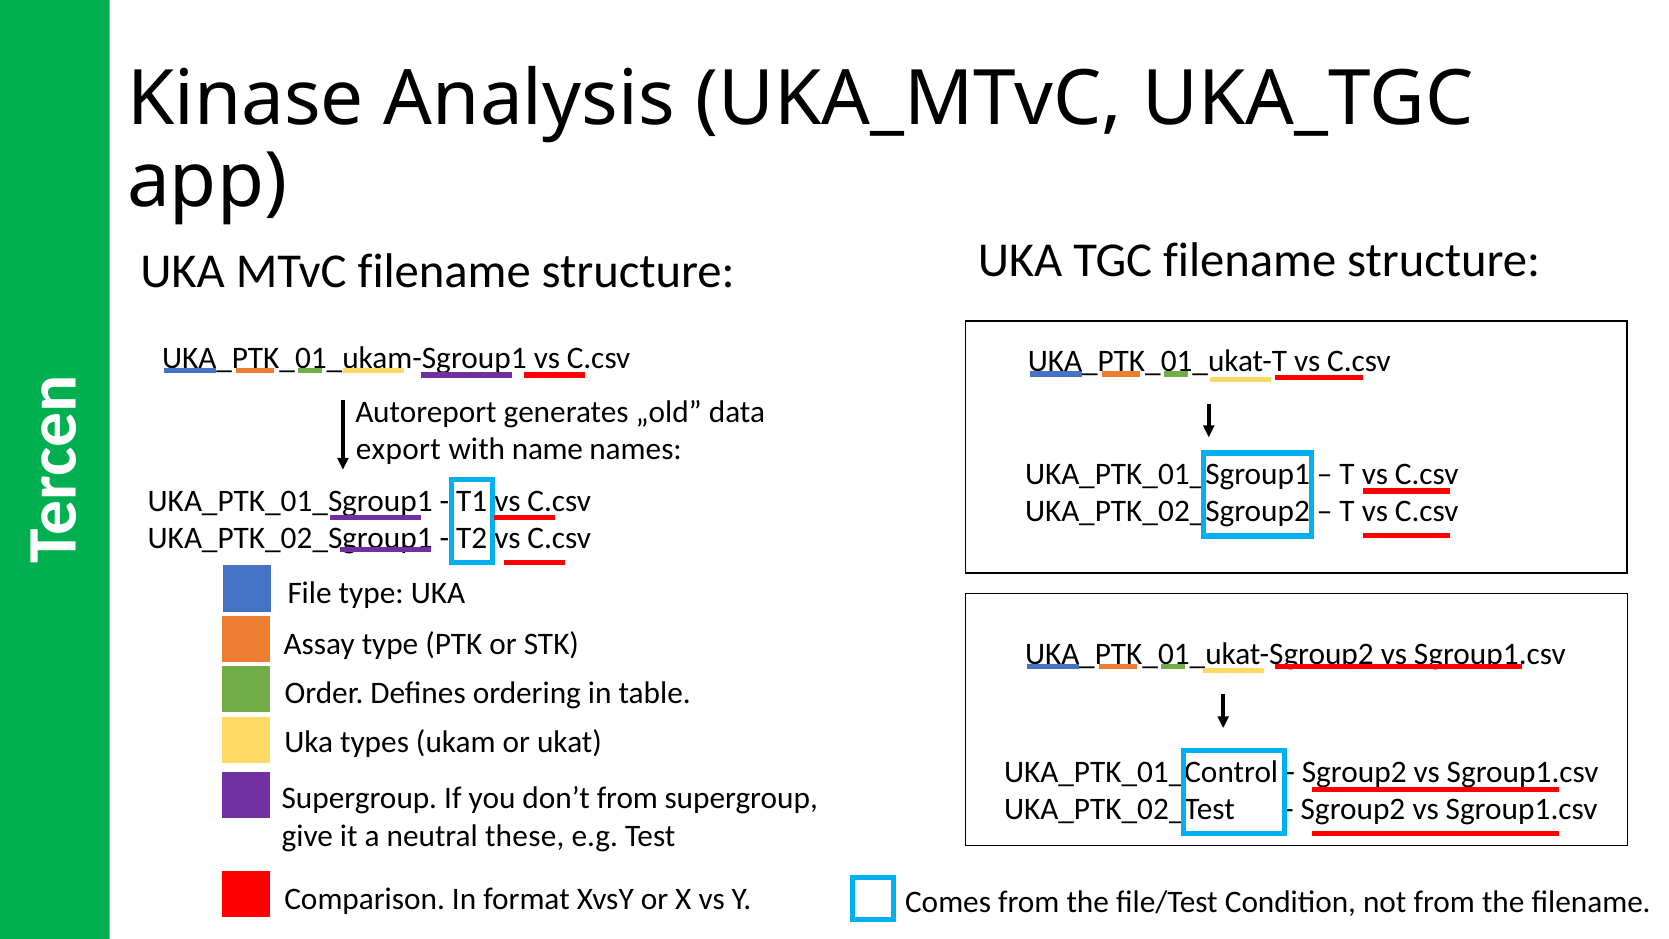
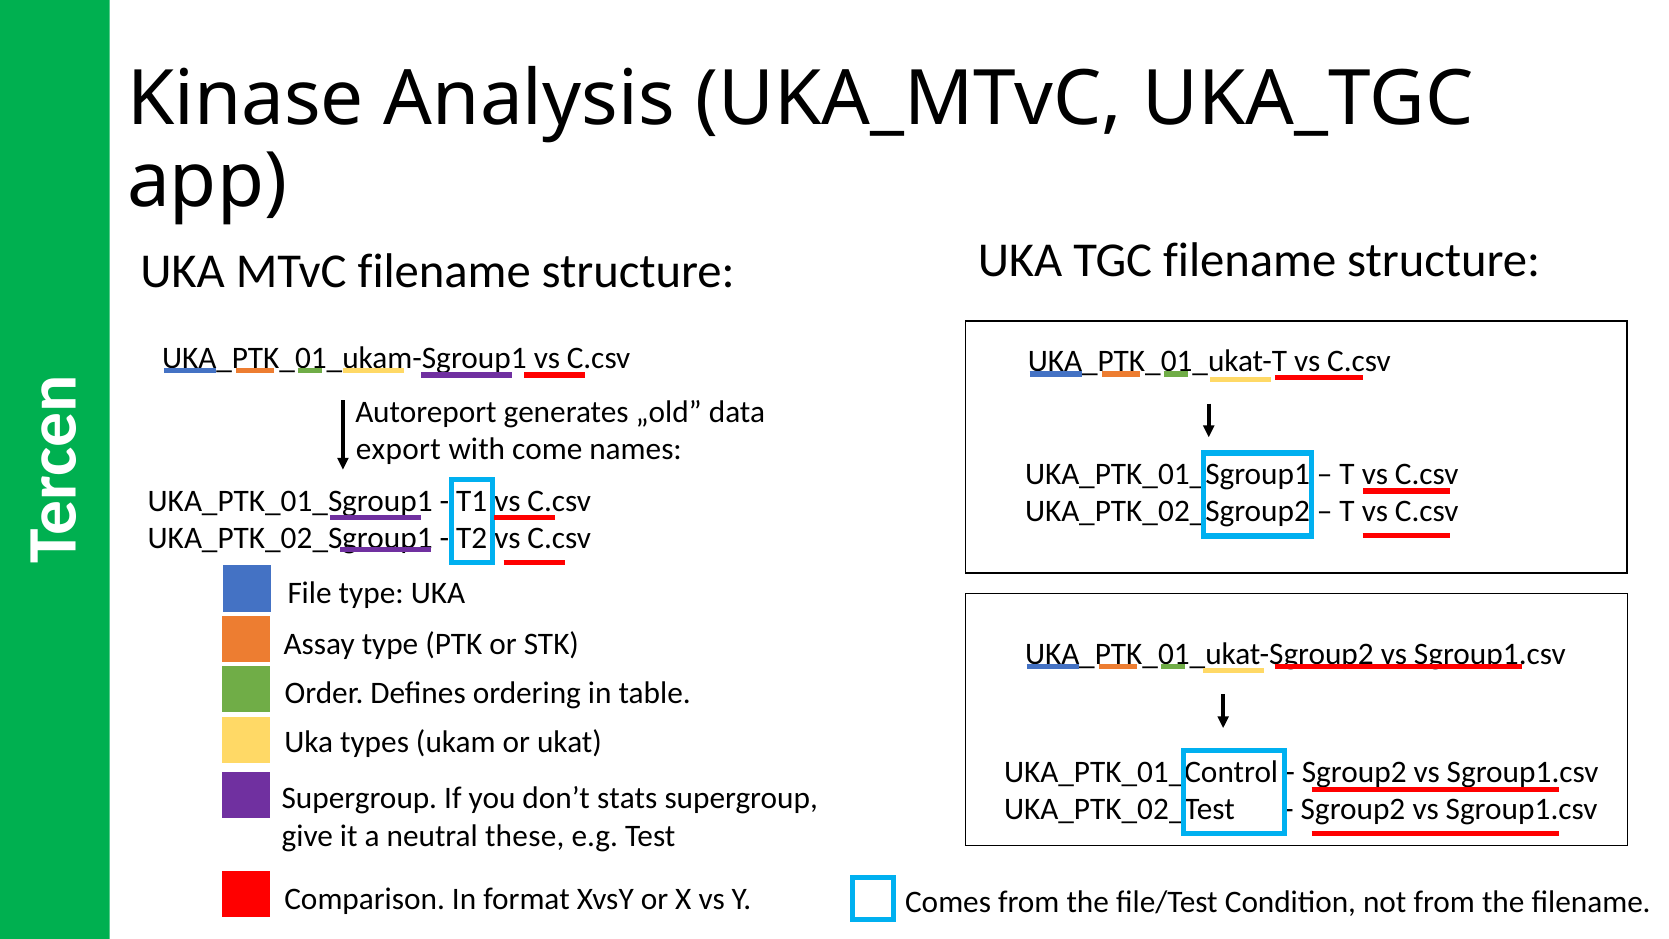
name: name -> come
don’t from: from -> stats
